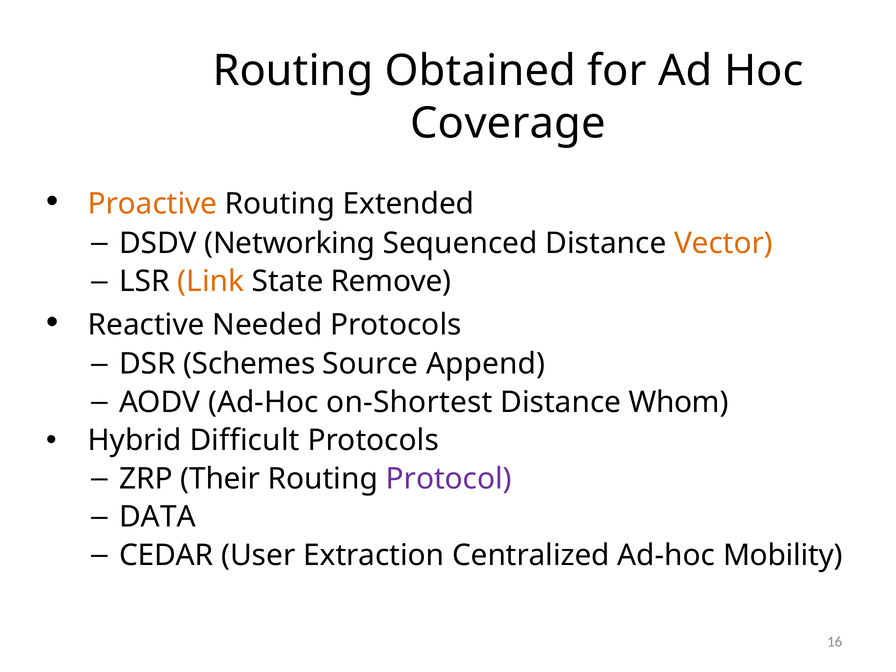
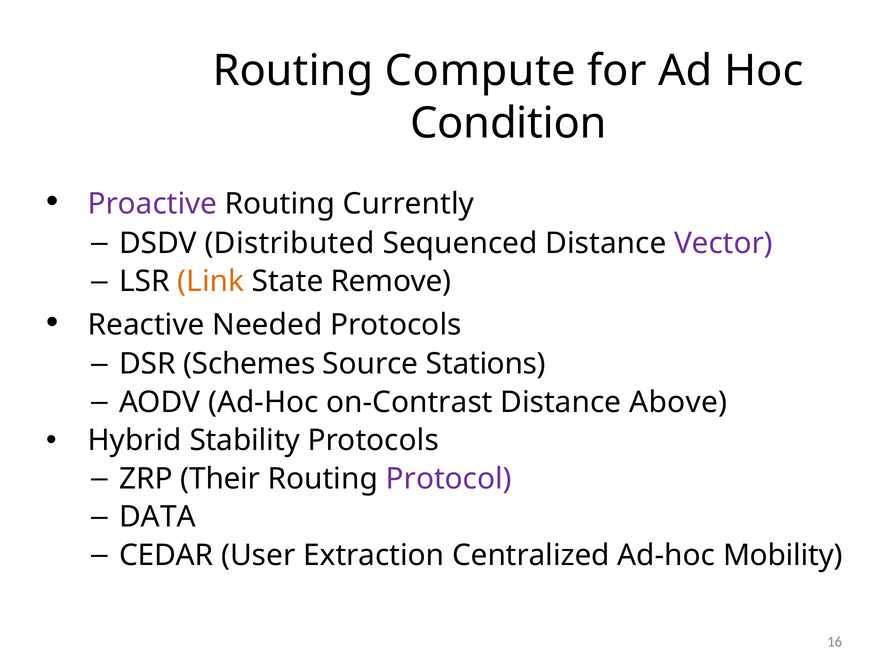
Obtained: Obtained -> Compute
Coverage: Coverage -> Condition
Proactive colour: orange -> purple
Extended: Extended -> Currently
Networking: Networking -> Distributed
Vector colour: orange -> purple
Append: Append -> Stations
on-Shortest: on-Shortest -> on-Contrast
Whom: Whom -> Above
Difficult: Difficult -> Stability
